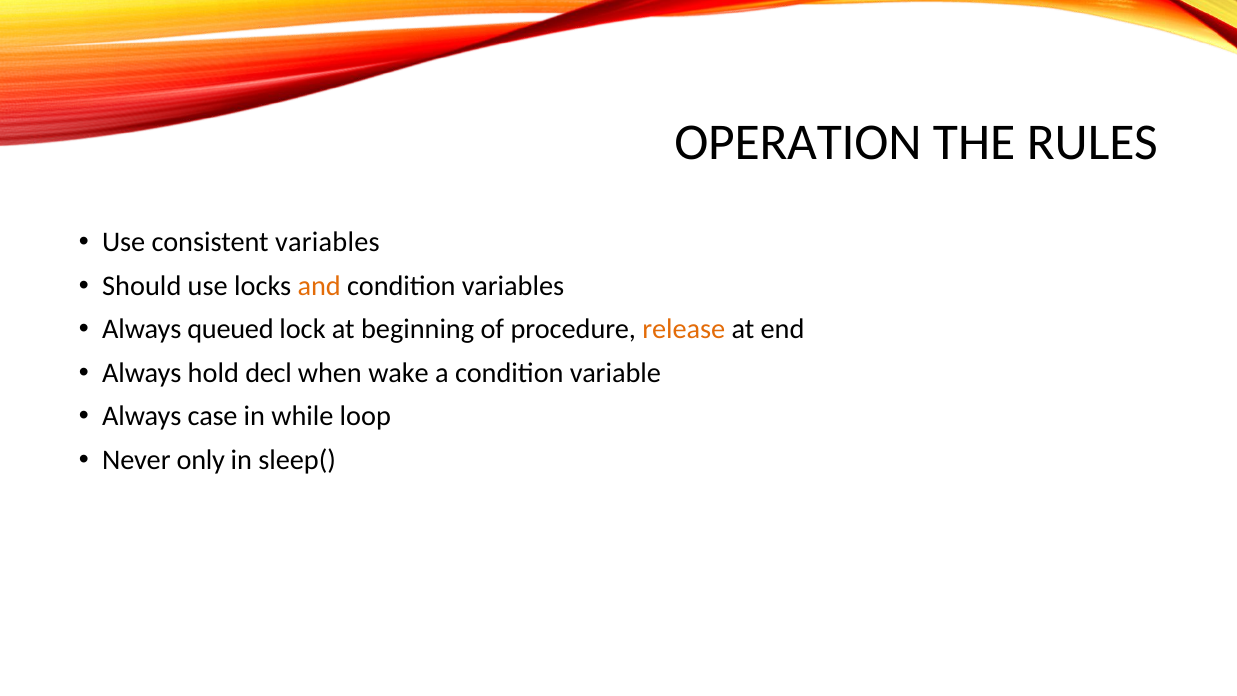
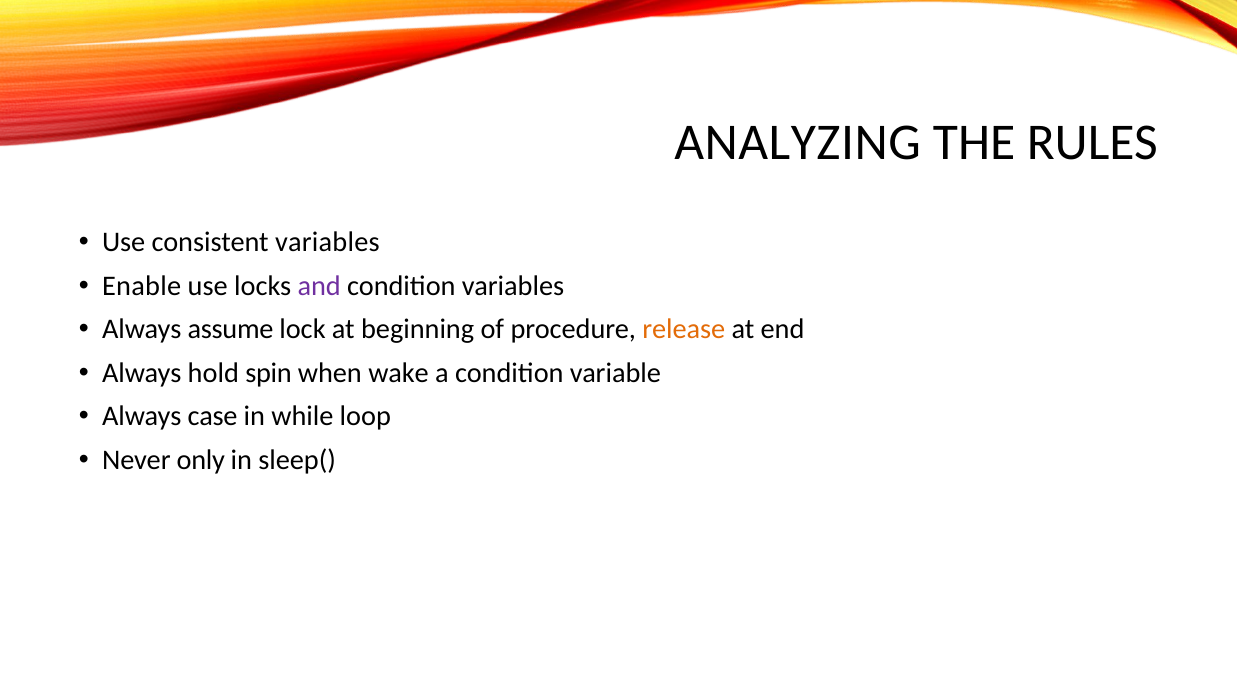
OPERATION: OPERATION -> ANALYZING
Should: Should -> Enable
and colour: orange -> purple
queued: queued -> assume
decl: decl -> spin
